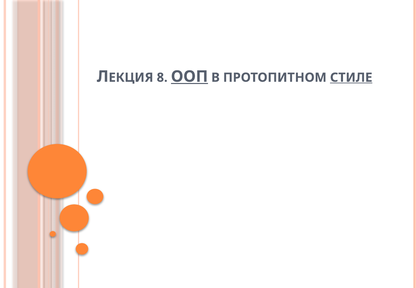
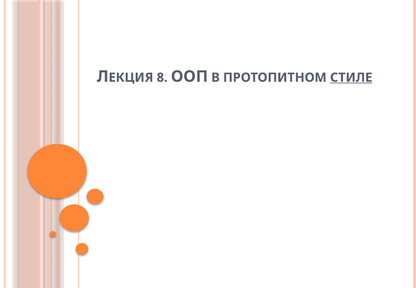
ООП underline: present -> none
